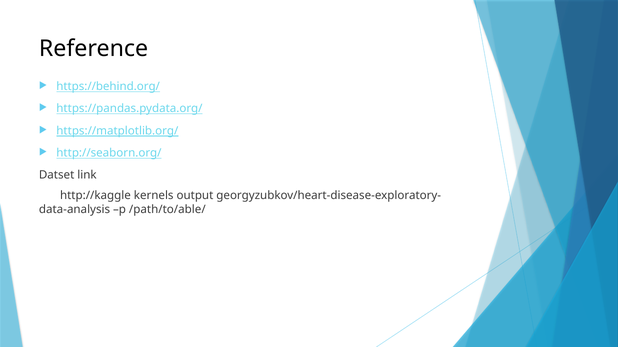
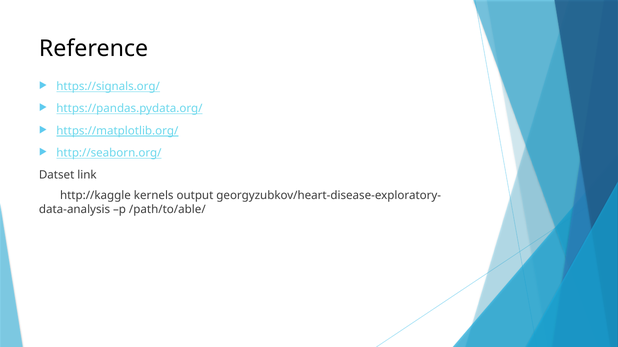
https://behind.org/: https://behind.org/ -> https://signals.org/
